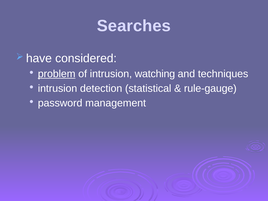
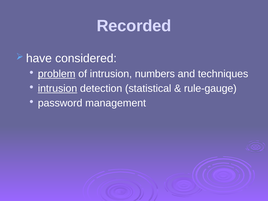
Searches: Searches -> Recorded
watching: watching -> numbers
intrusion at (58, 88) underline: none -> present
